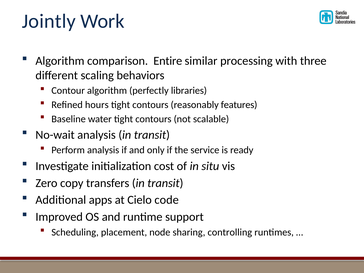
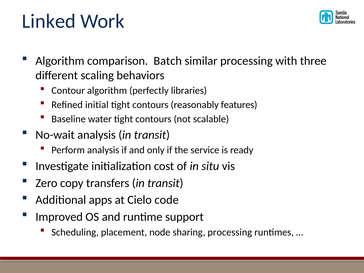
Jointly: Jointly -> Linked
Entire: Entire -> Batch
hours: hours -> initial
sharing controlling: controlling -> processing
